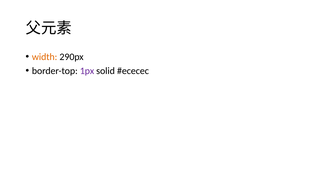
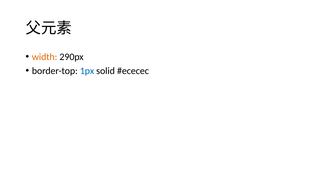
1px colour: purple -> blue
